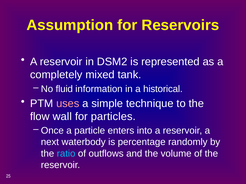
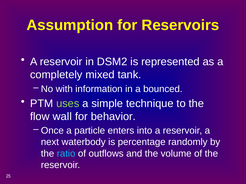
fluid: fluid -> with
historical: historical -> bounced
uses colour: pink -> light green
particles: particles -> behavior
